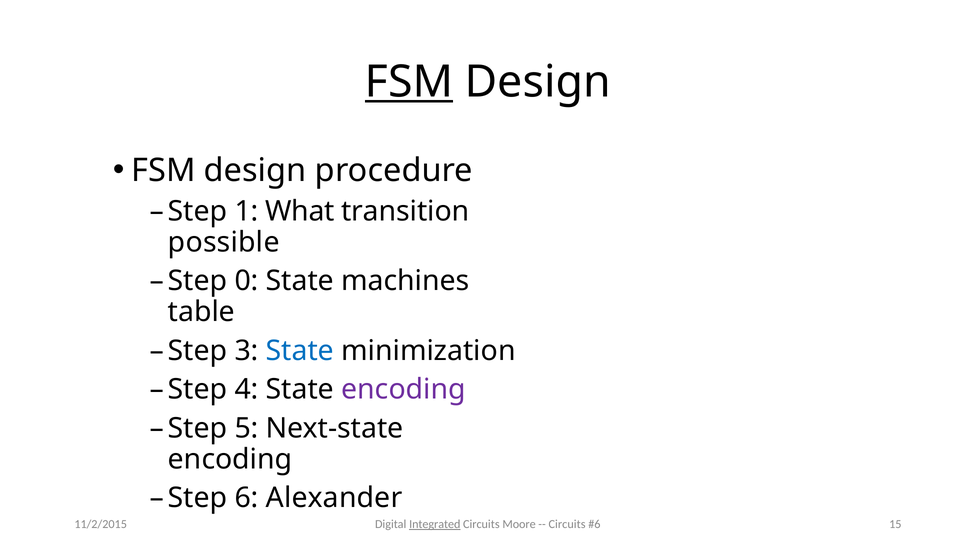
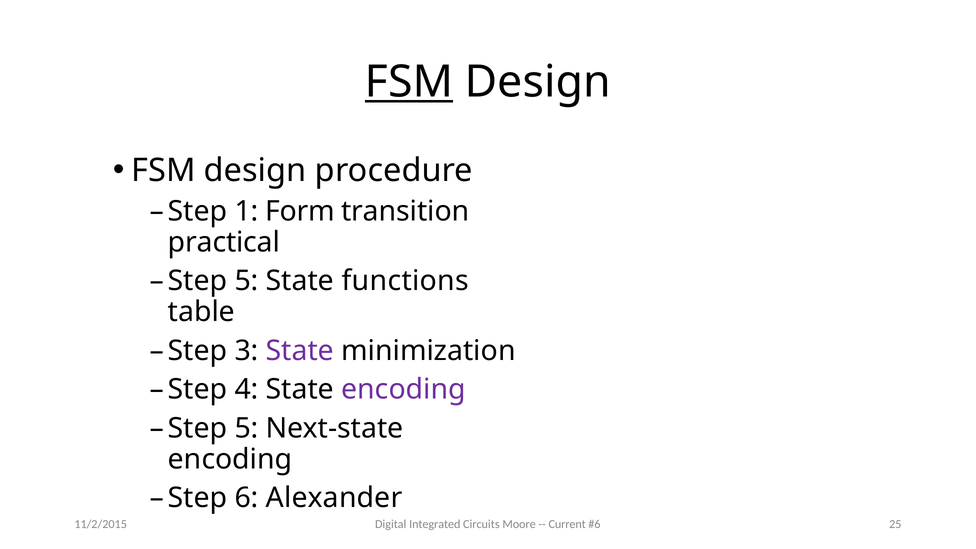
What: What -> Form
possible: possible -> practical
0 at (247, 281): 0 -> 5
machines: machines -> functions
State at (300, 351) colour: blue -> purple
Integrated underline: present -> none
Circuits at (567, 524): Circuits -> Current
15: 15 -> 25
